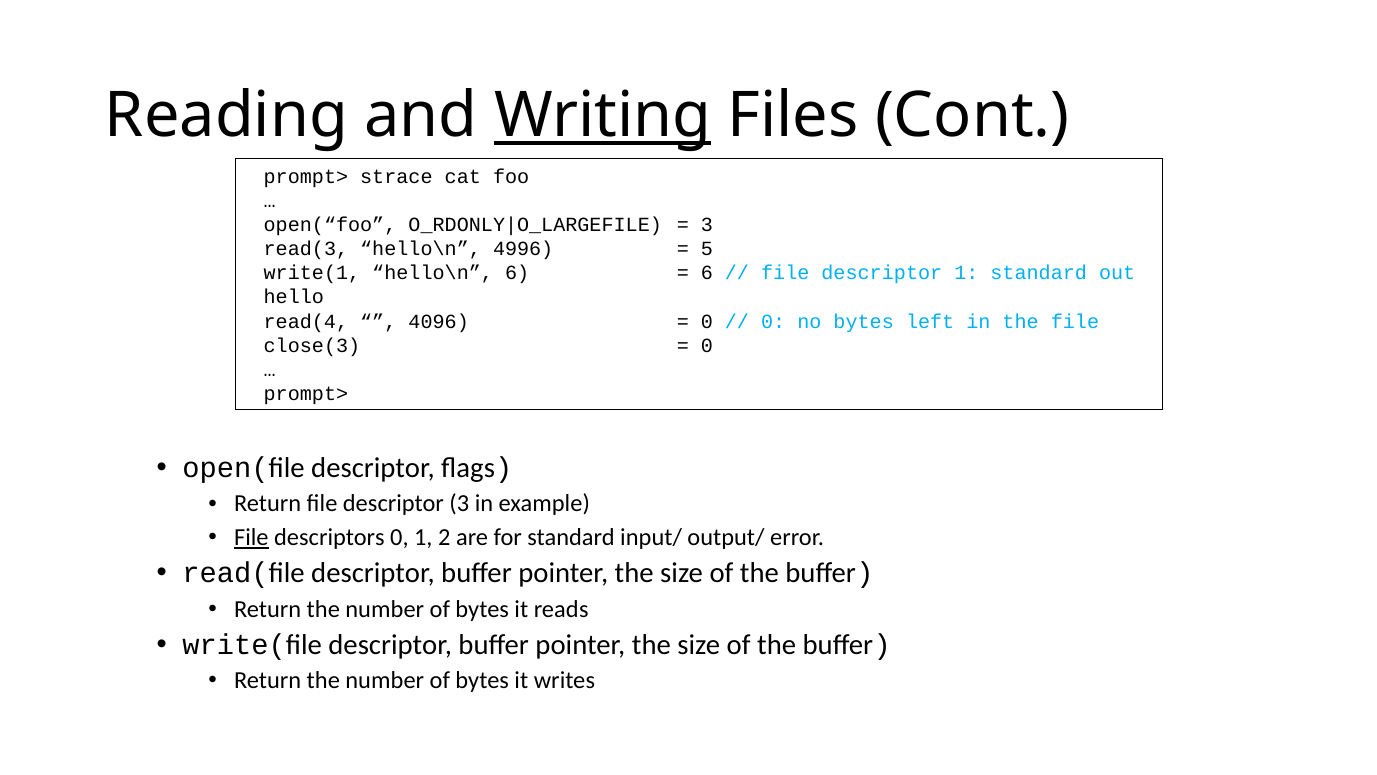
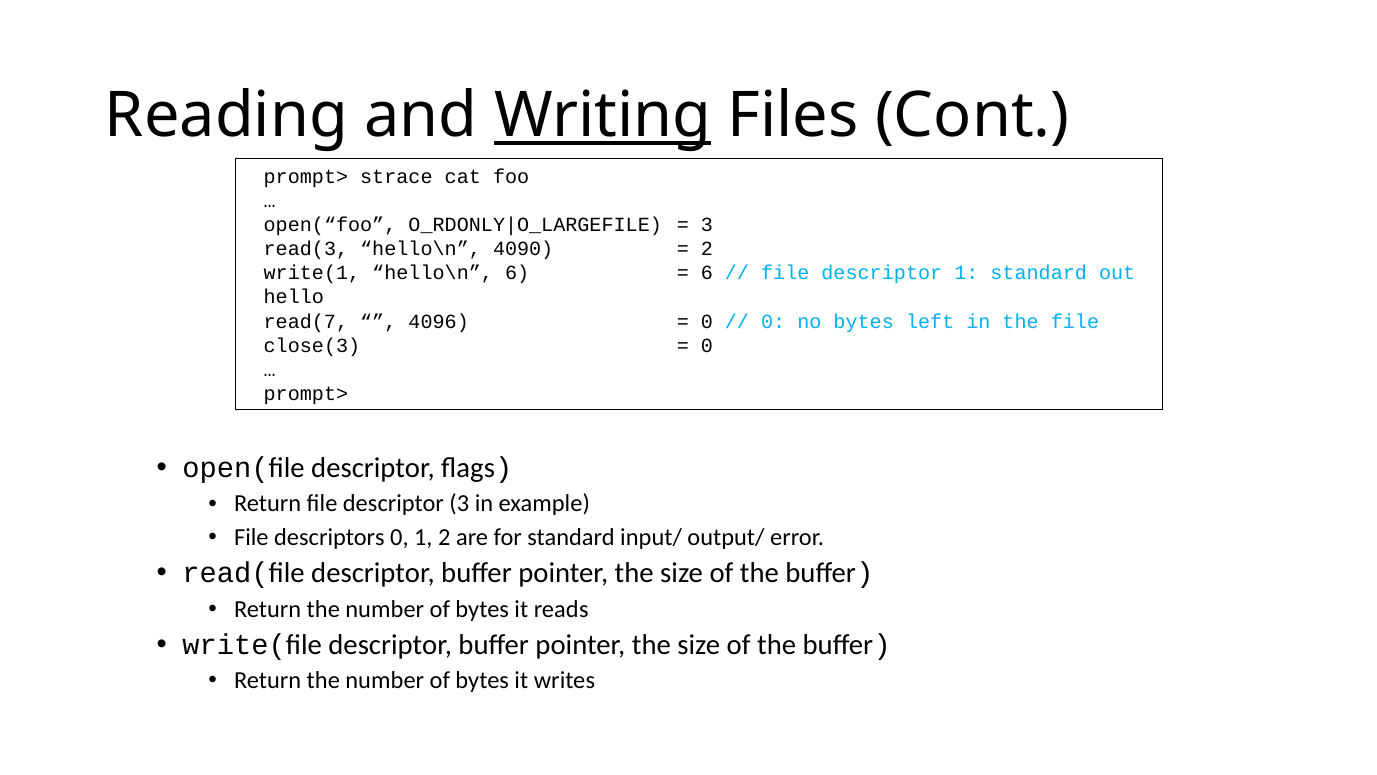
4996: 4996 -> 4090
5 at (707, 249): 5 -> 2
read(4: read(4 -> read(7
File at (251, 537) underline: present -> none
